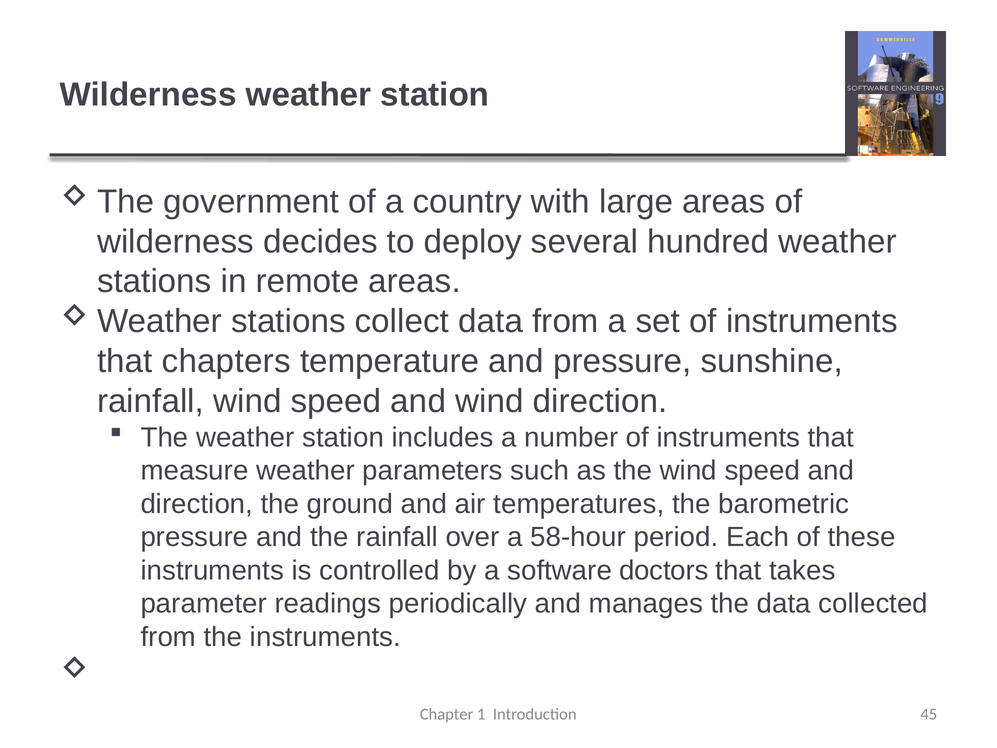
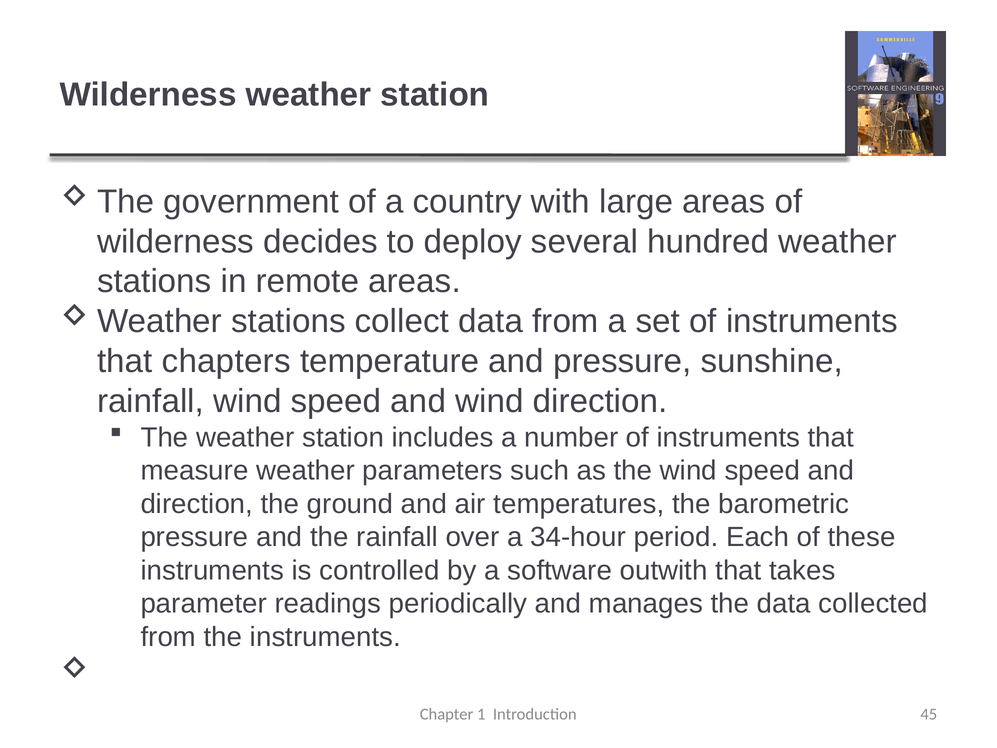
58-hour: 58-hour -> 34-hour
doctors: doctors -> outwith
